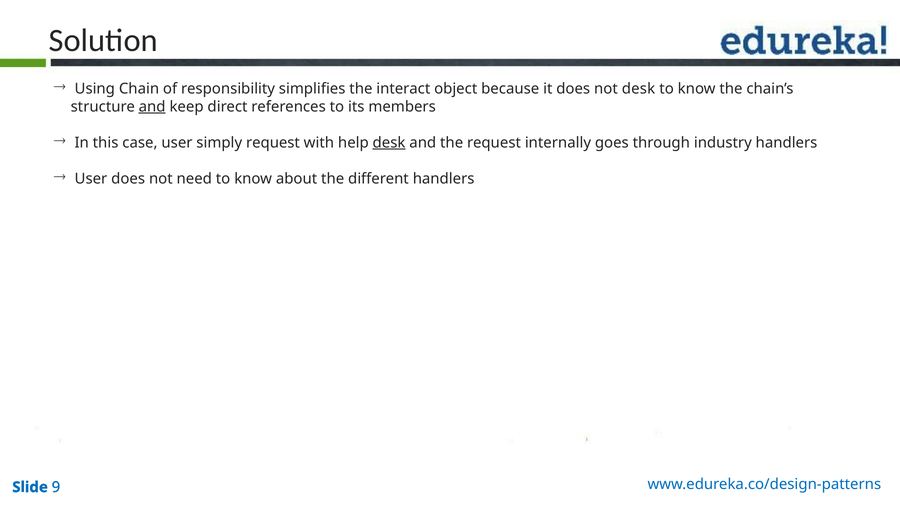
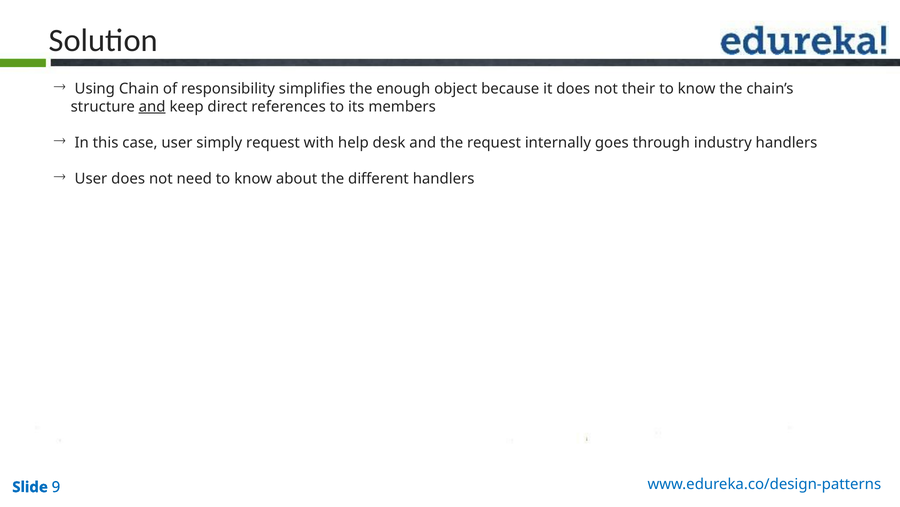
interact: interact -> enough
not desk: desk -> their
desk at (389, 143) underline: present -> none
